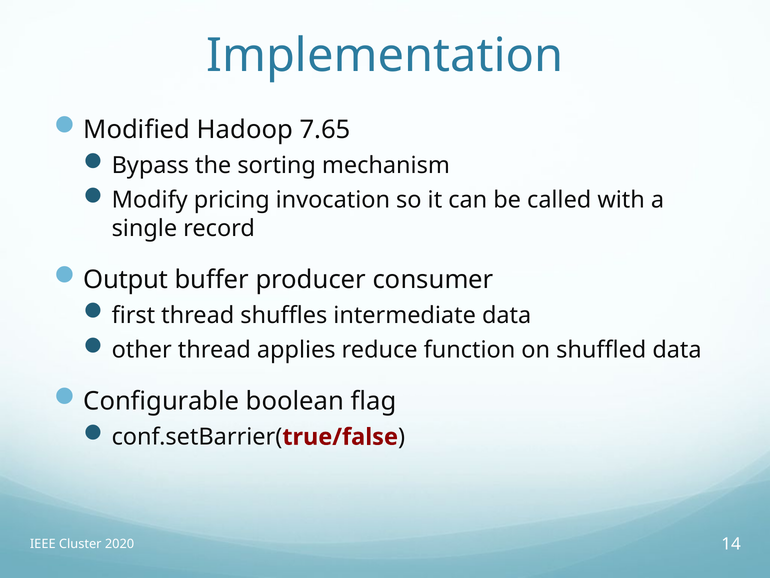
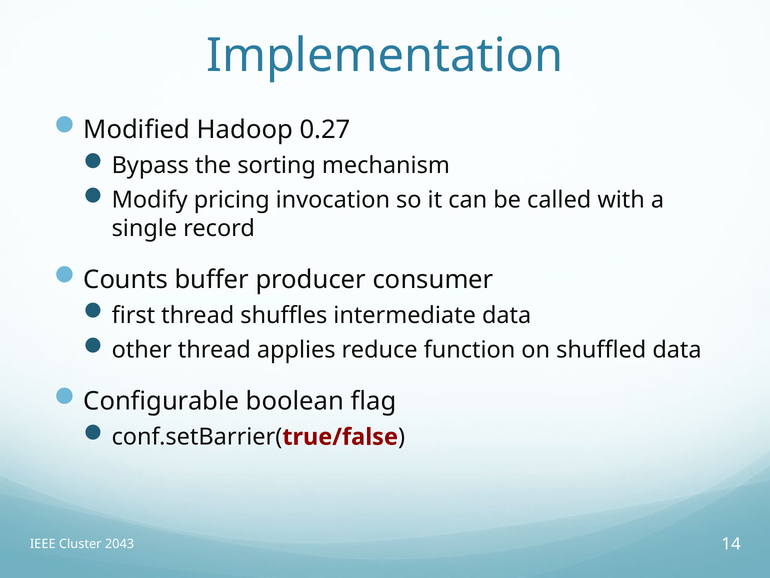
7.65: 7.65 -> 0.27
Output: Output -> Counts
2020: 2020 -> 2043
